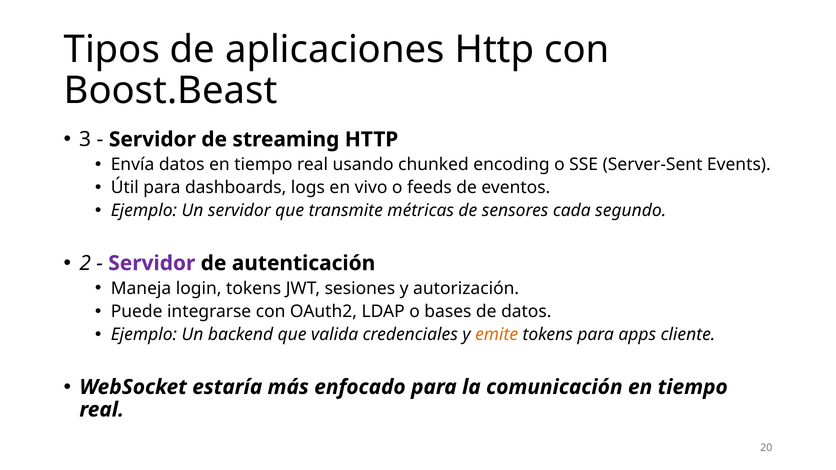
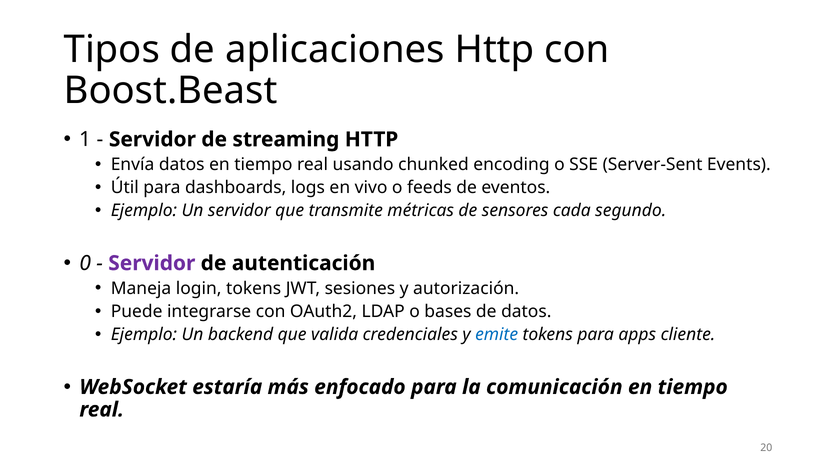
3: 3 -> 1
2: 2 -> 0
emite colour: orange -> blue
